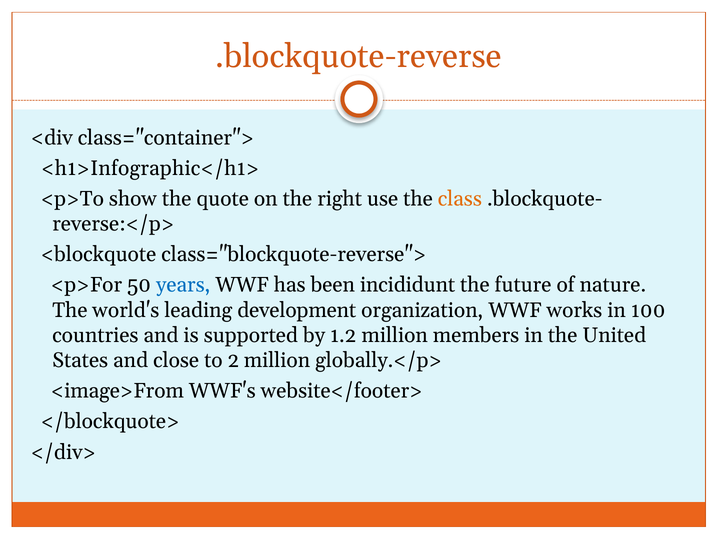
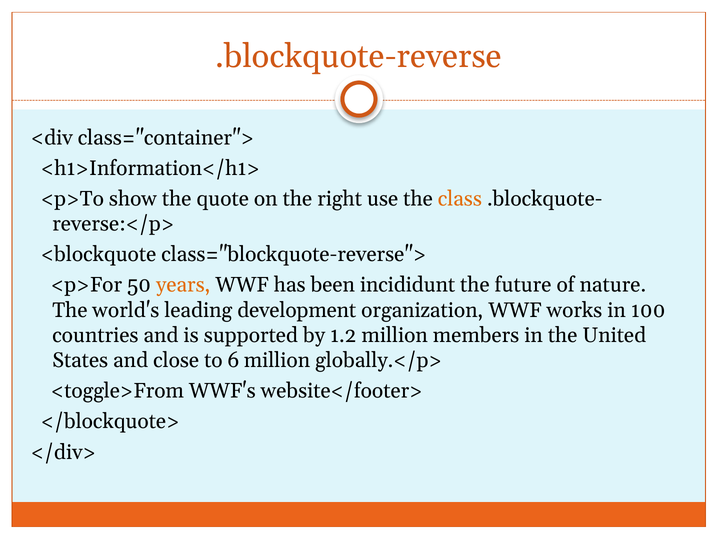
<h1>Infographic</h1>: <h1>Infographic</h1> -> <h1>Information</h1>
years colour: blue -> orange
2: 2 -> 6
<image>From: <image>From -> <toggle>From
